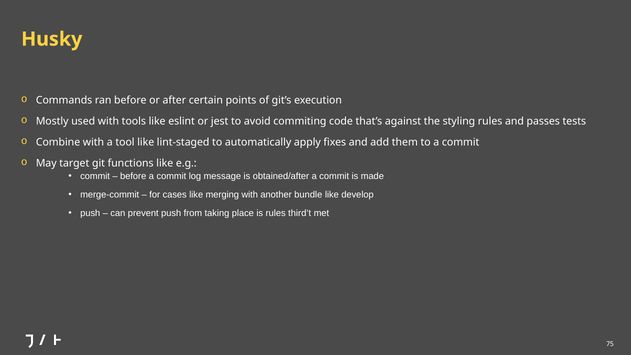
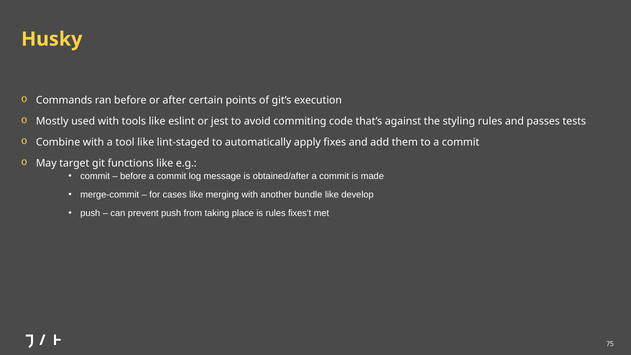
third’t: third’t -> fixes’t
